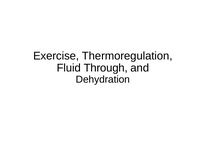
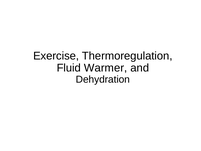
Through: Through -> Warmer
